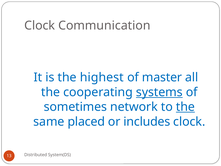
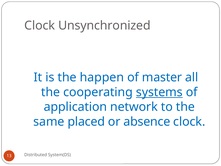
Communication: Communication -> Unsynchronized
highest: highest -> happen
sometimes: sometimes -> application
the at (185, 107) underline: present -> none
includes: includes -> absence
